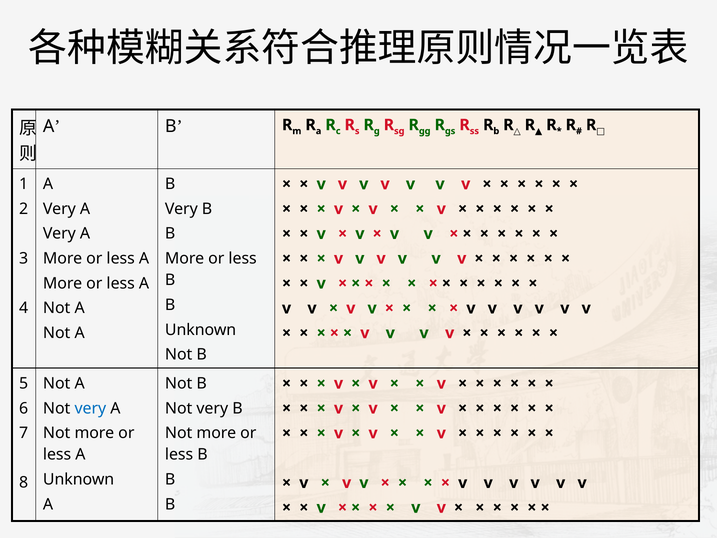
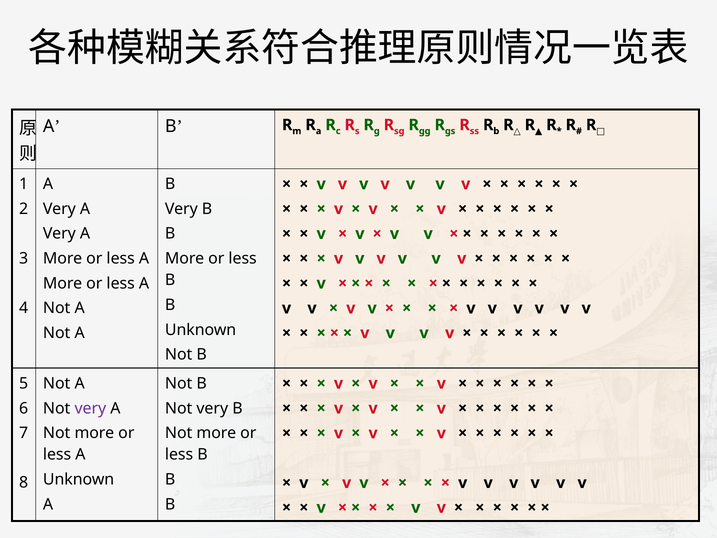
very at (90, 408) colour: blue -> purple
